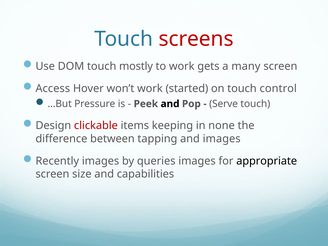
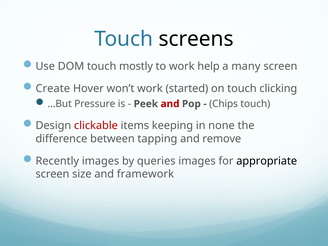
screens colour: red -> black
gets: gets -> help
Access: Access -> Create
control: control -> clicking
and at (170, 104) colour: black -> red
Serve: Serve -> Chips
and images: images -> remove
capabilities: capabilities -> framework
